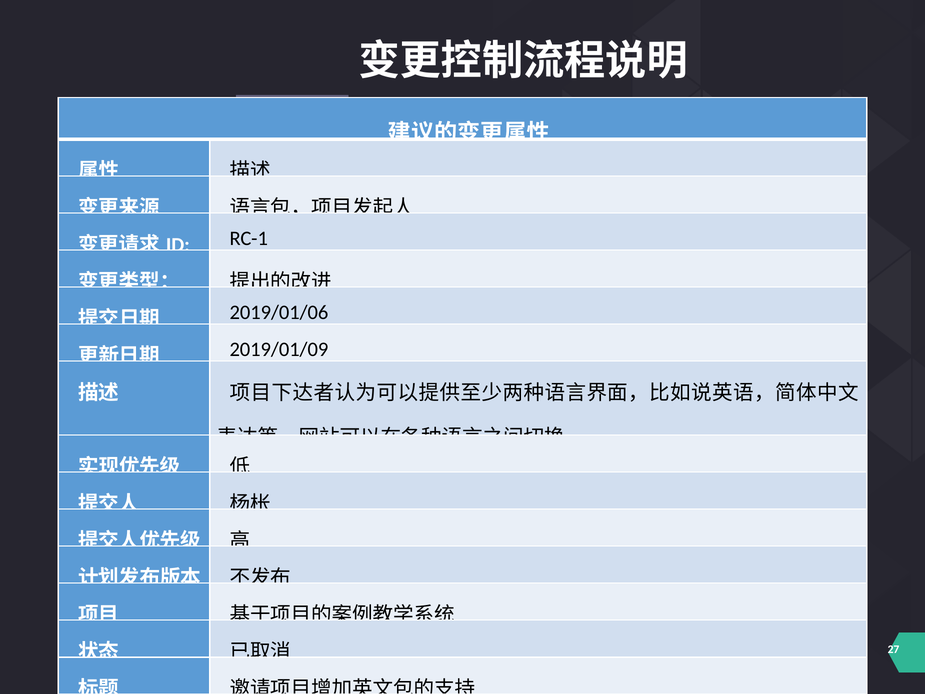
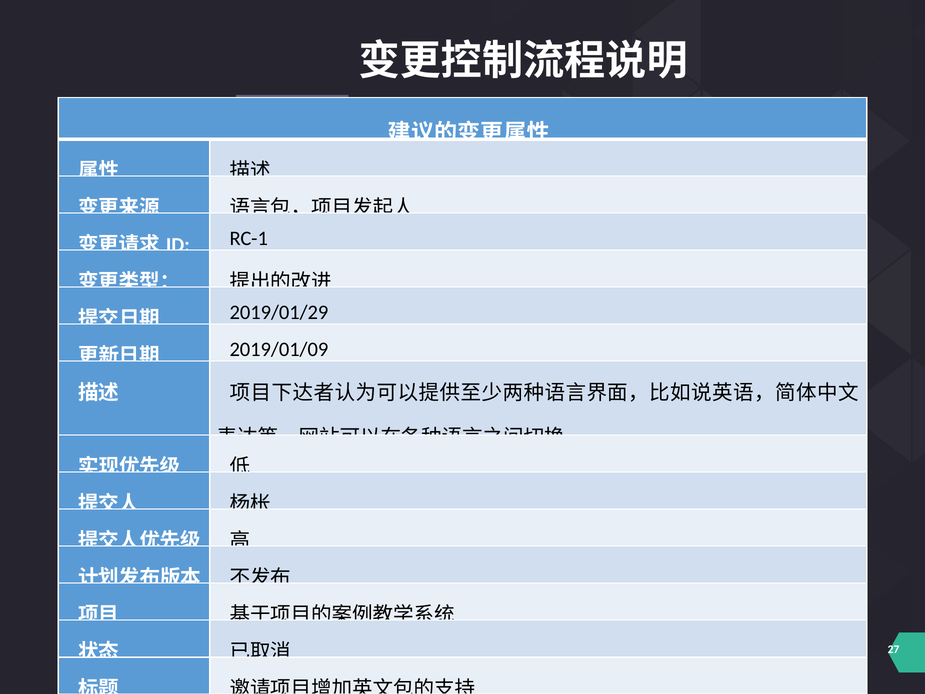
2019/01/06: 2019/01/06 -> 2019/01/29
